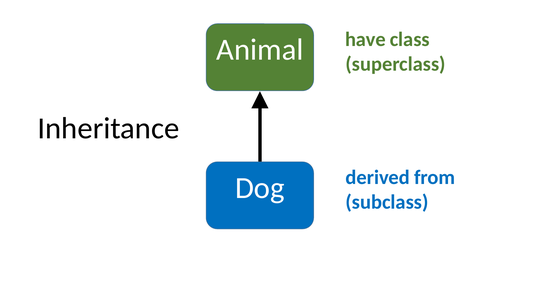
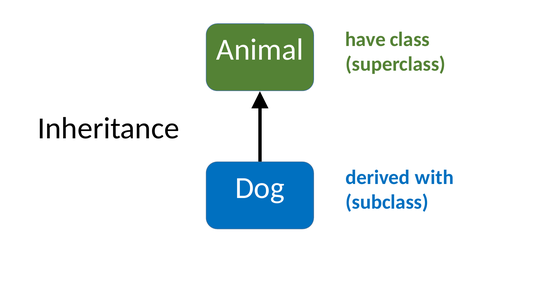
from: from -> with
